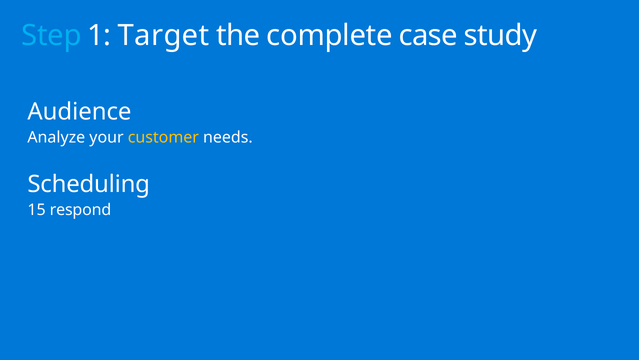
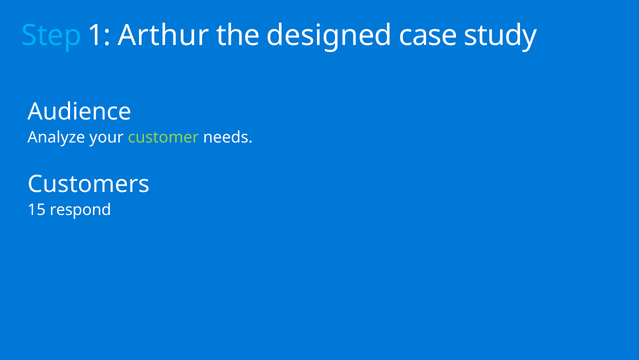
Target: Target -> Arthur
complete: complete -> designed
customer colour: yellow -> light green
Scheduling: Scheduling -> Customers
